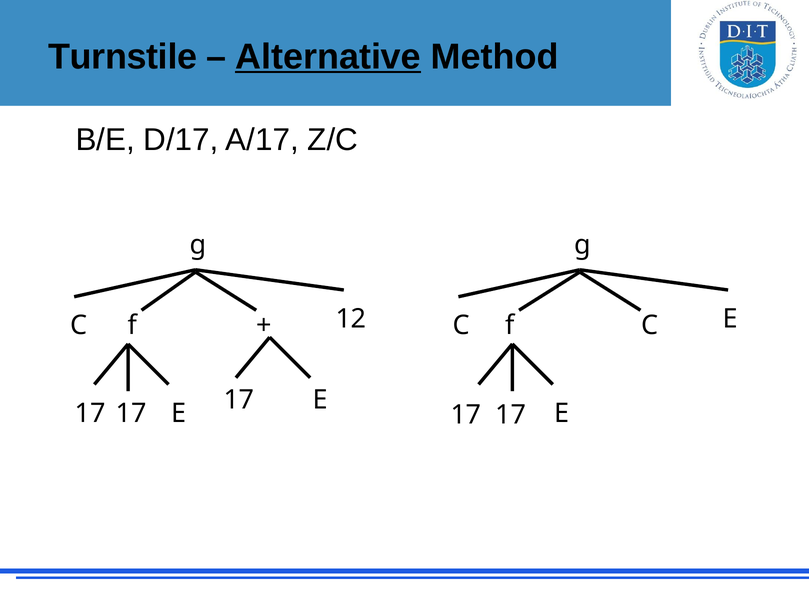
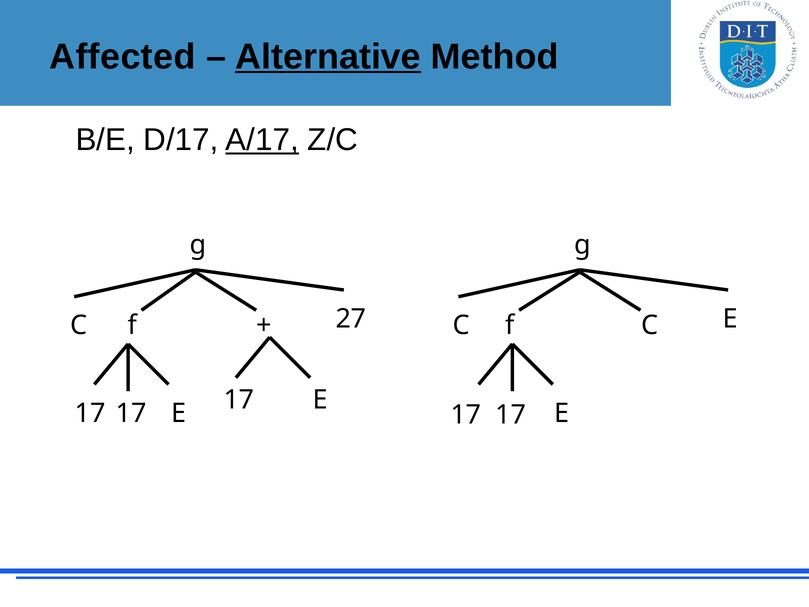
Turnstile: Turnstile -> Affected
A/17 underline: none -> present
12: 12 -> 27
